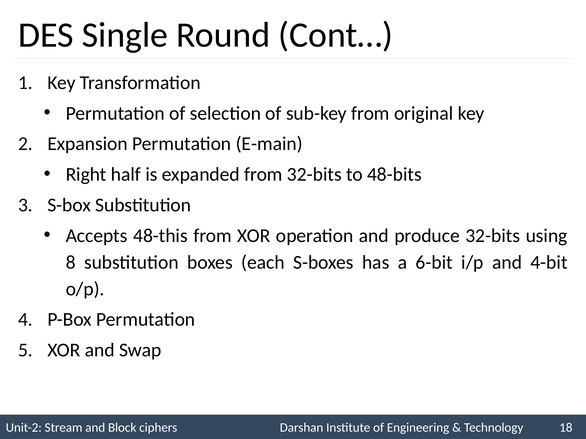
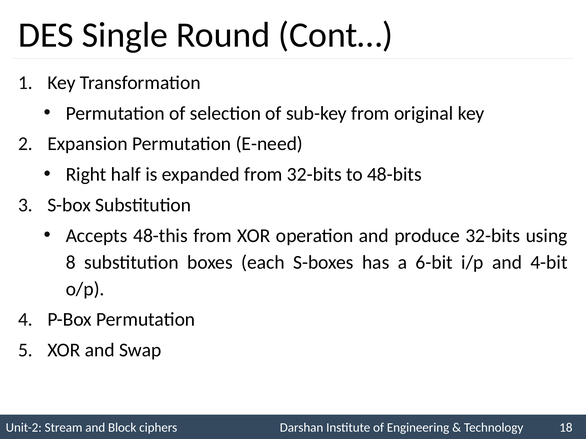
E-main: E-main -> E-need
